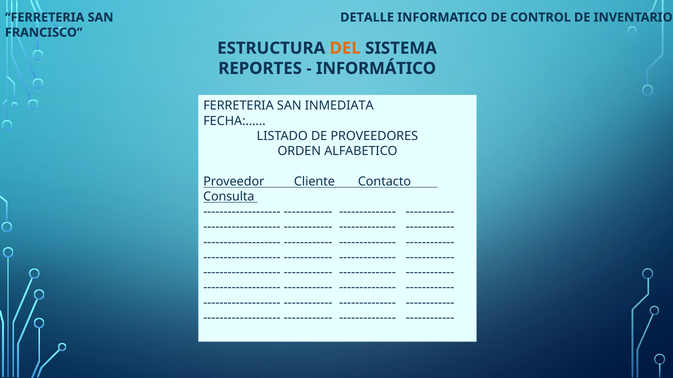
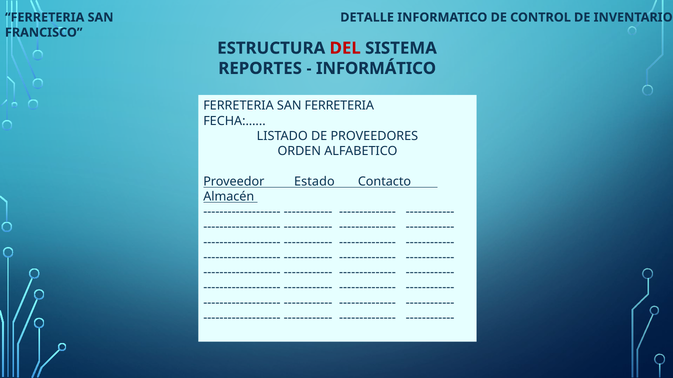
DEL colour: orange -> red
SAN INMEDIATA: INMEDIATA -> FERRETERIA
Cliente: Cliente -> Estado
Consulta: Consulta -> Almacén
